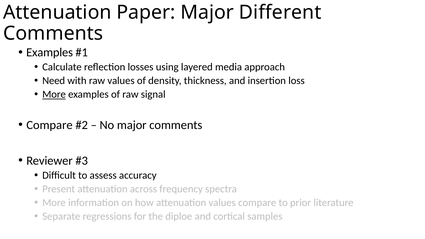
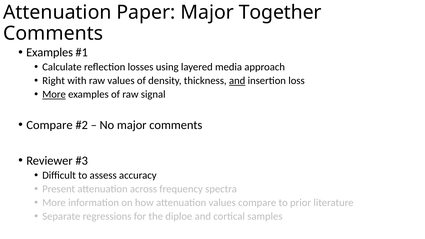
Different: Different -> Together
Need: Need -> Right
and at (237, 81) underline: none -> present
